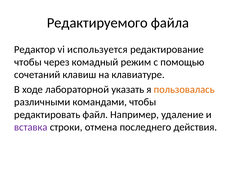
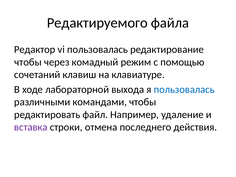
vi используется: используется -> пользовалась
указать: указать -> выхода
пользовалась at (184, 89) colour: orange -> blue
